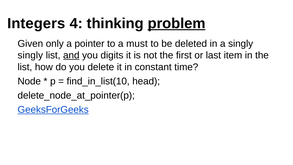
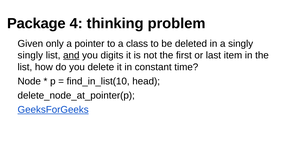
Integers: Integers -> Package
problem underline: present -> none
must: must -> class
